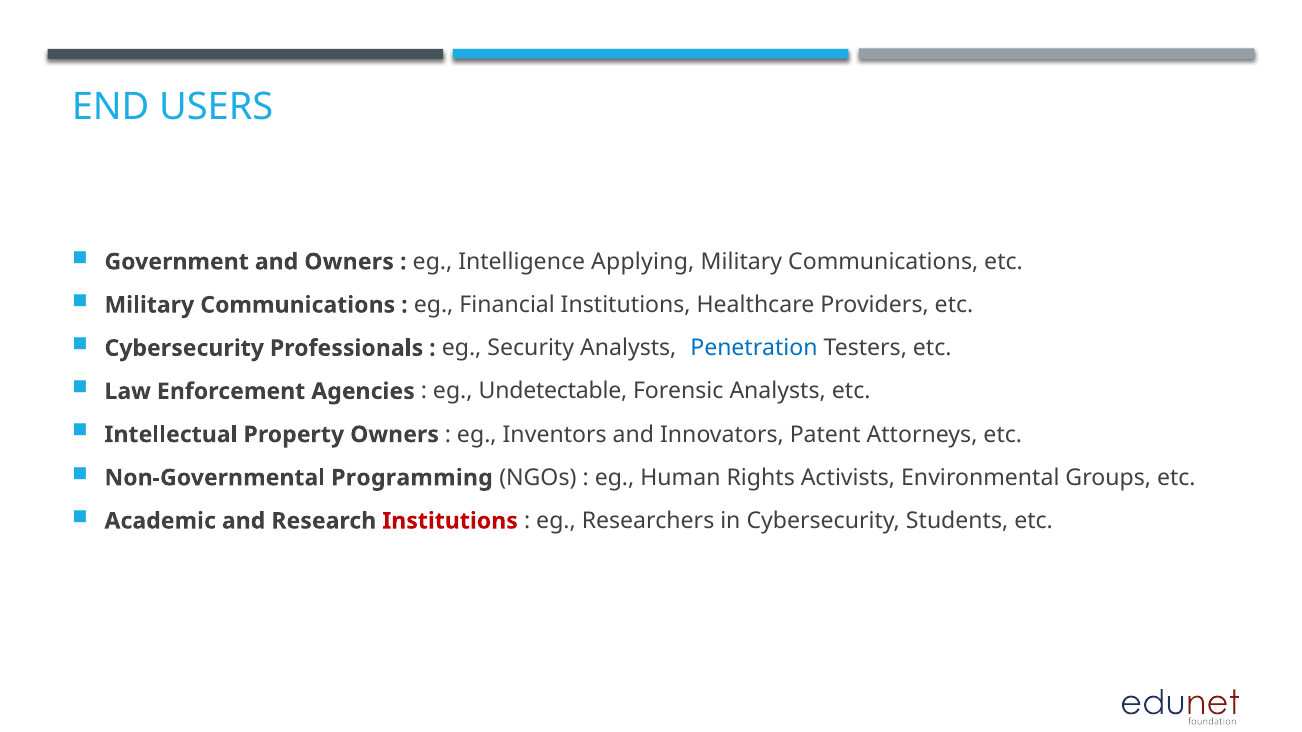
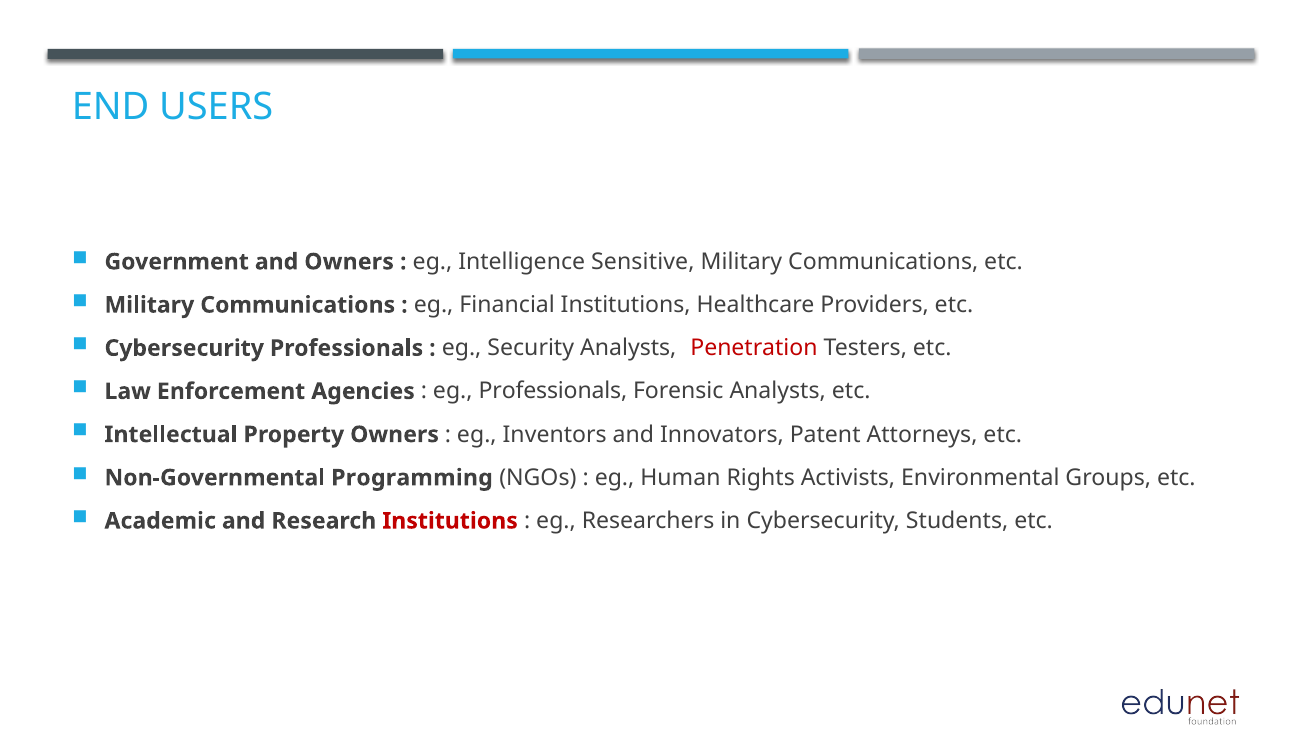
Applying: Applying -> Sensitive
Penetration colour: blue -> red
eg Undetectable: Undetectable -> Professionals
